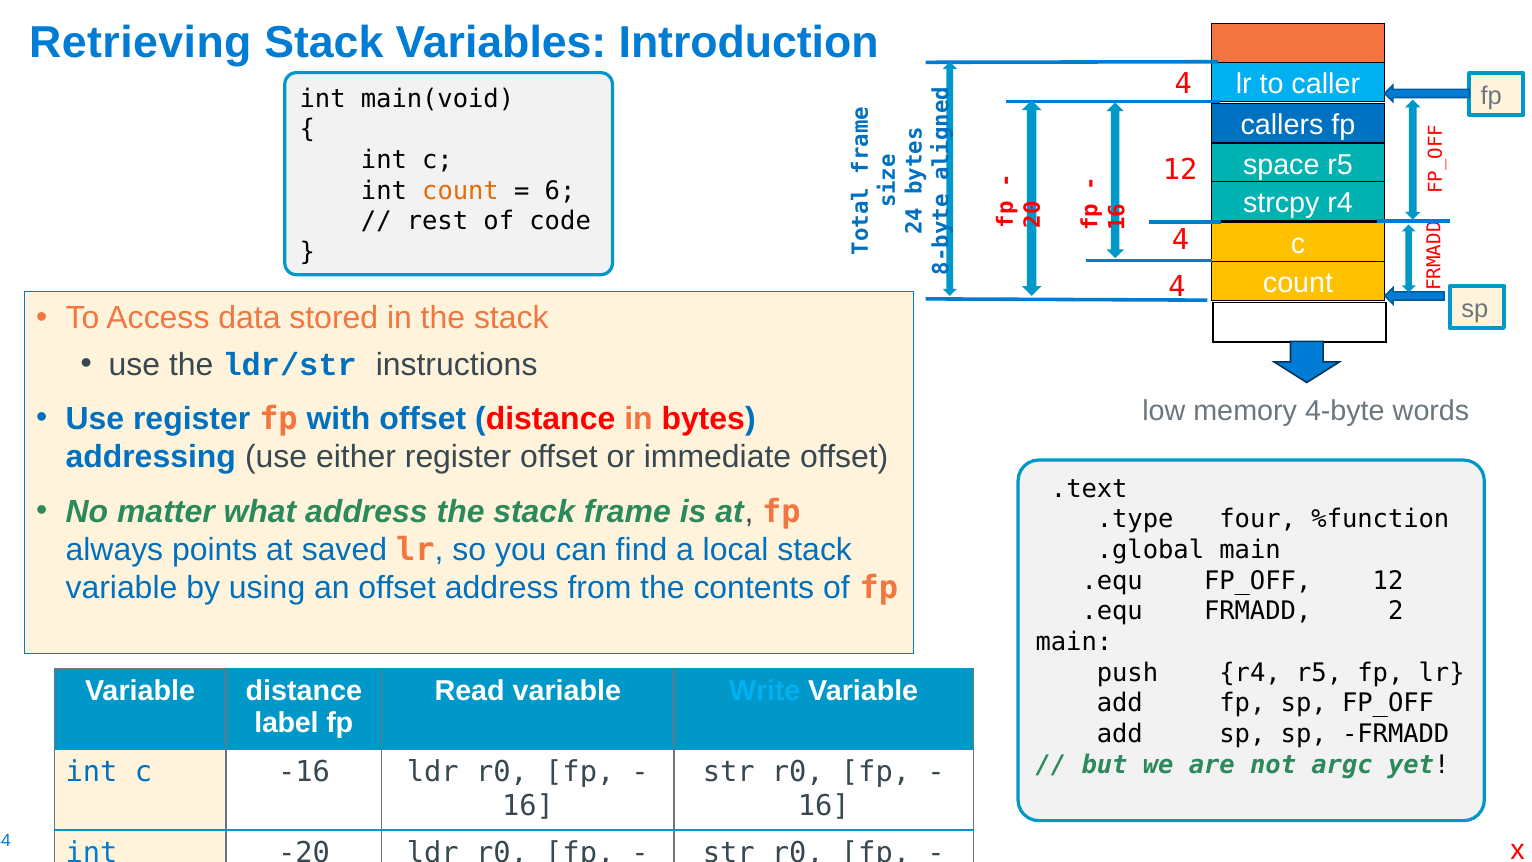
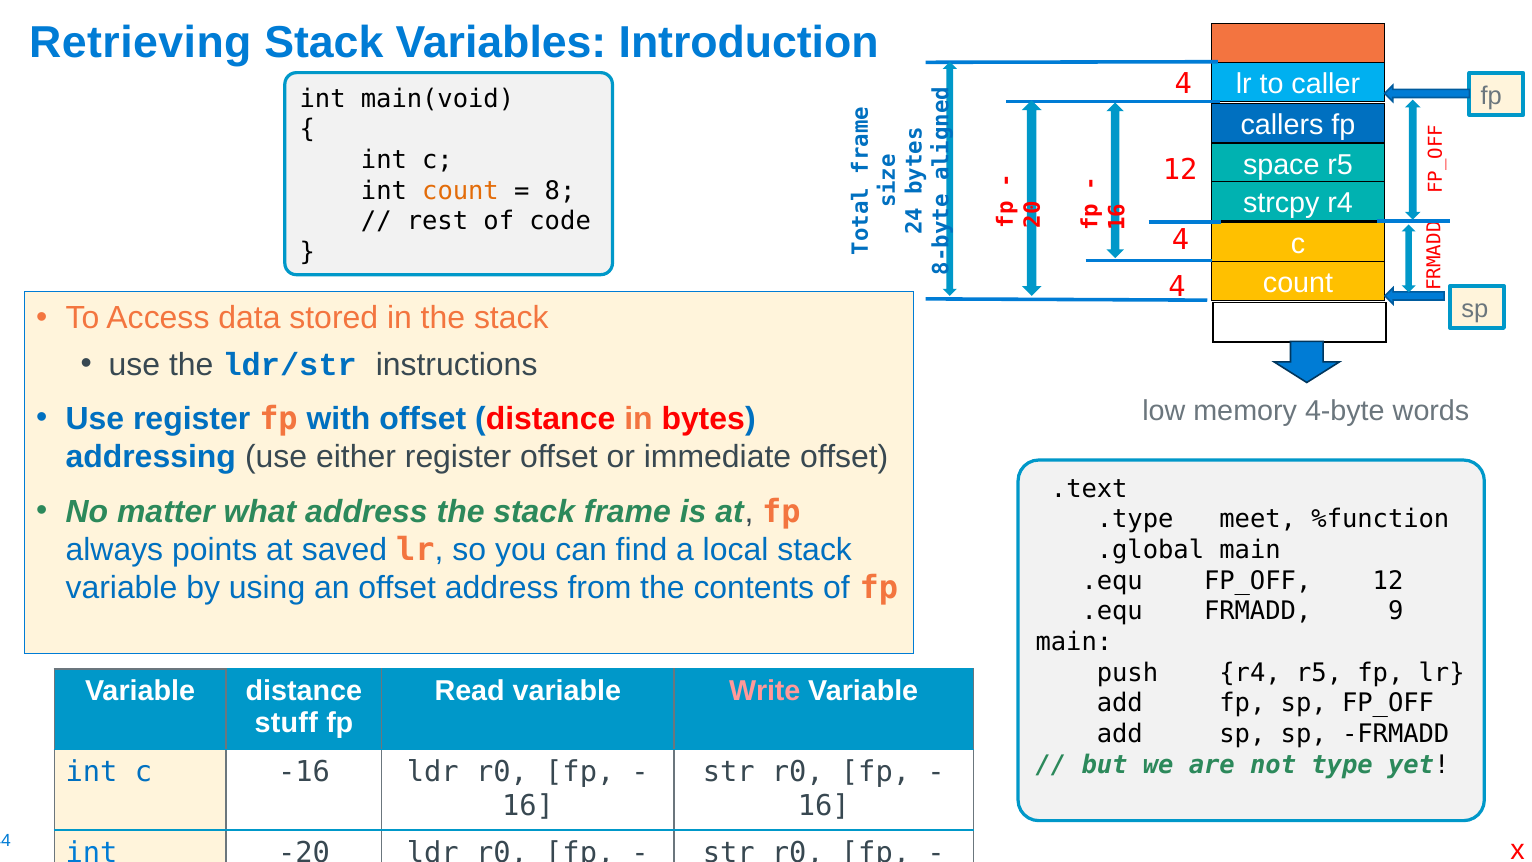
6 at (560, 191): 6 -> 8
four: four -> meet
FRMADD 2: 2 -> 9
Write colour: light blue -> pink
label: label -> stuff
argc: argc -> type
